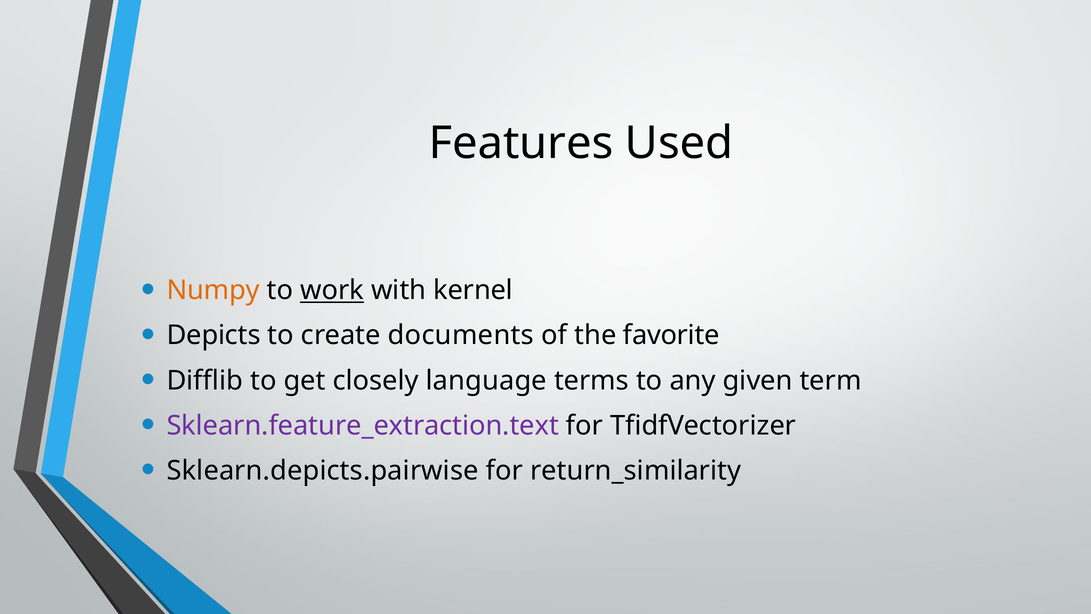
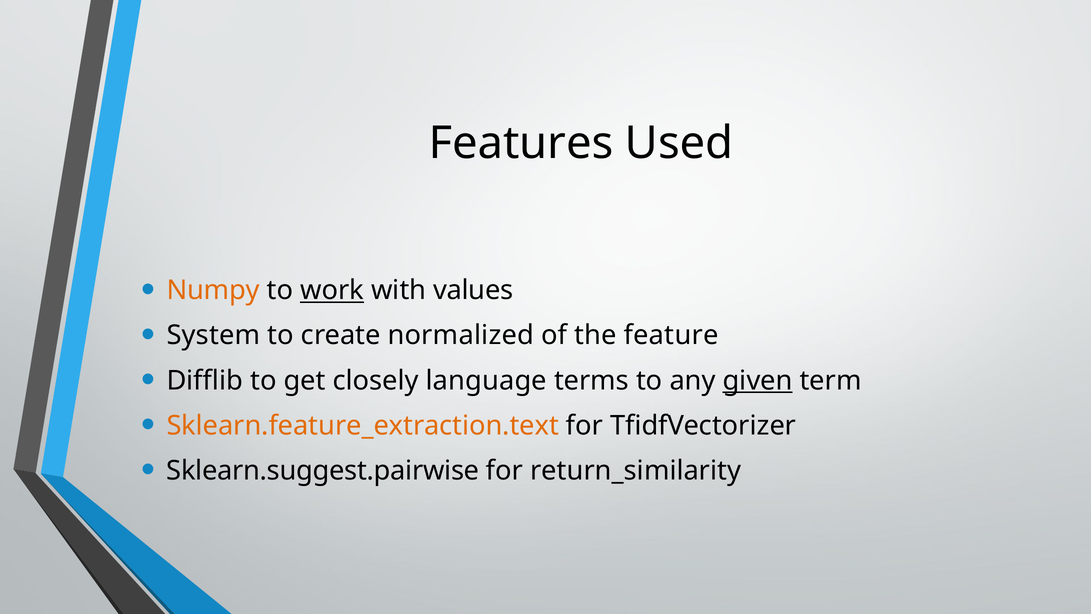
kernel: kernel -> values
Depicts: Depicts -> System
documents: documents -> normalized
favorite: favorite -> feature
given underline: none -> present
Sklearn.feature_extraction.text colour: purple -> orange
Sklearn.depicts.pairwise: Sklearn.depicts.pairwise -> Sklearn.suggest.pairwise
